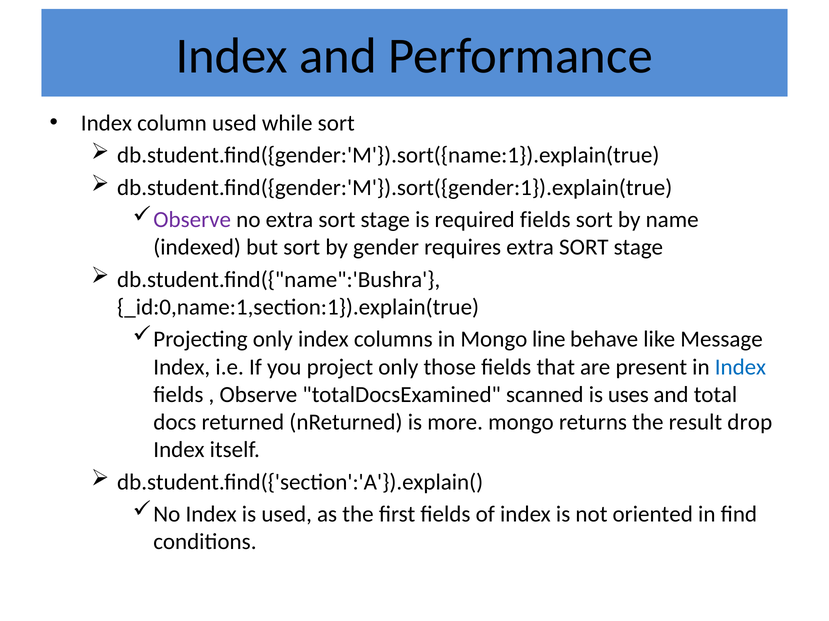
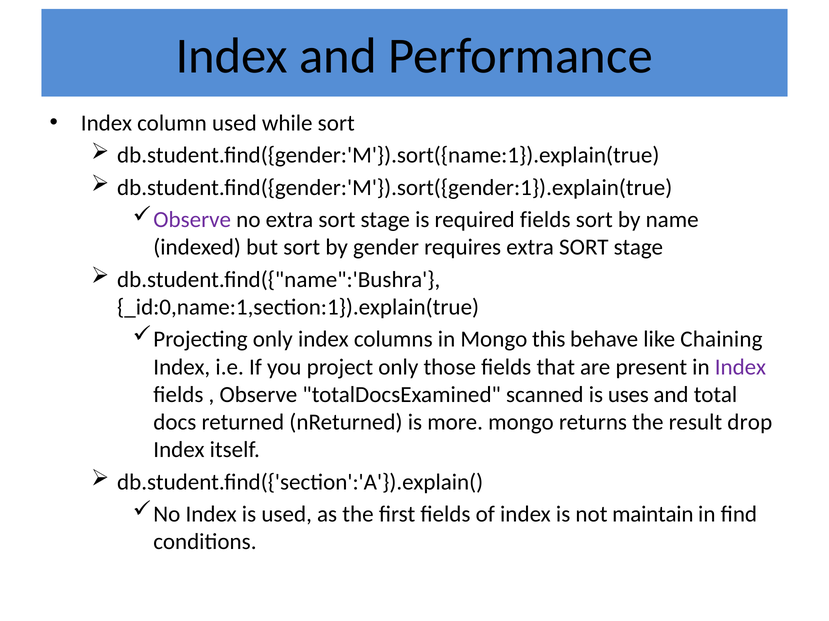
line: line -> this
Message: Message -> Chaining
Index at (740, 367) colour: blue -> purple
oriented: oriented -> maintain
